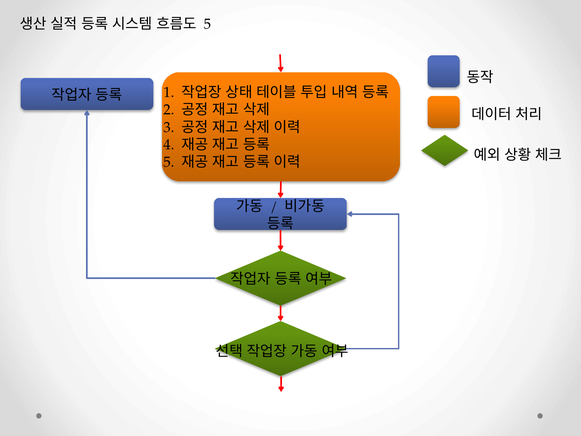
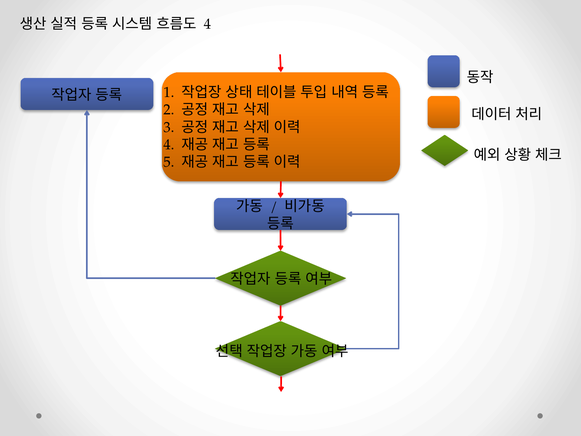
5 at (208, 24): 5 -> 4
